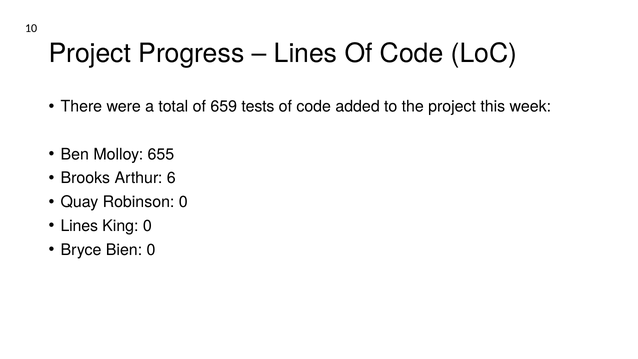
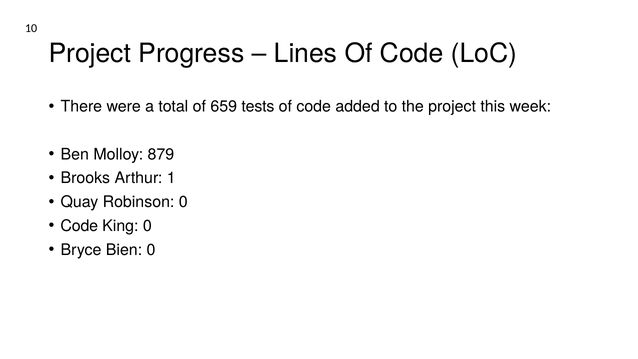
655: 655 -> 879
6: 6 -> 1
Lines at (79, 226): Lines -> Code
